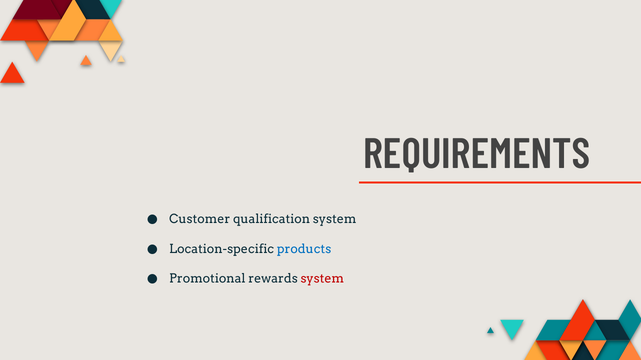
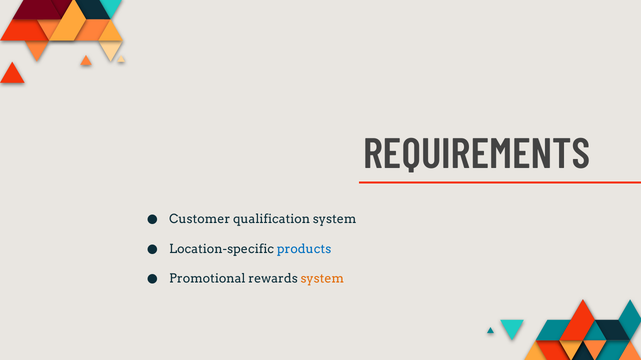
system at (322, 279) colour: red -> orange
